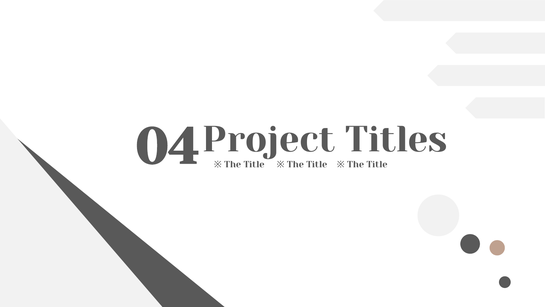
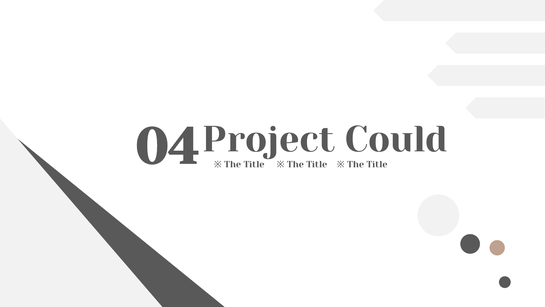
Titles: Titles -> Could
